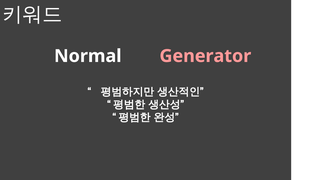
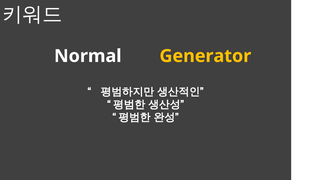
Generator colour: pink -> yellow
